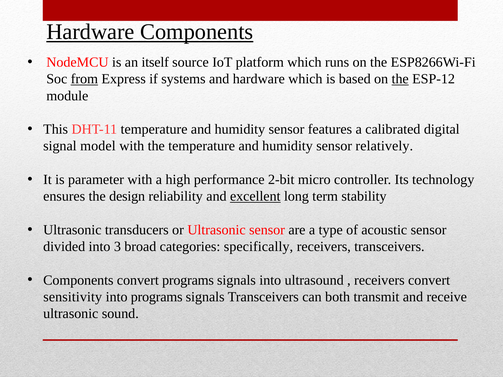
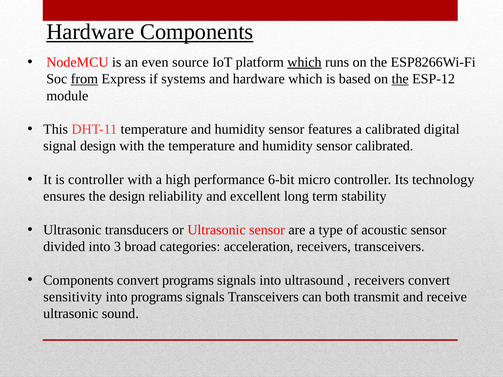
itself: itself -> even
which at (304, 62) underline: none -> present
signal model: model -> design
sensor relatively: relatively -> calibrated
is parameter: parameter -> controller
2-bit: 2-bit -> 6-bit
excellent underline: present -> none
specifically: specifically -> acceleration
